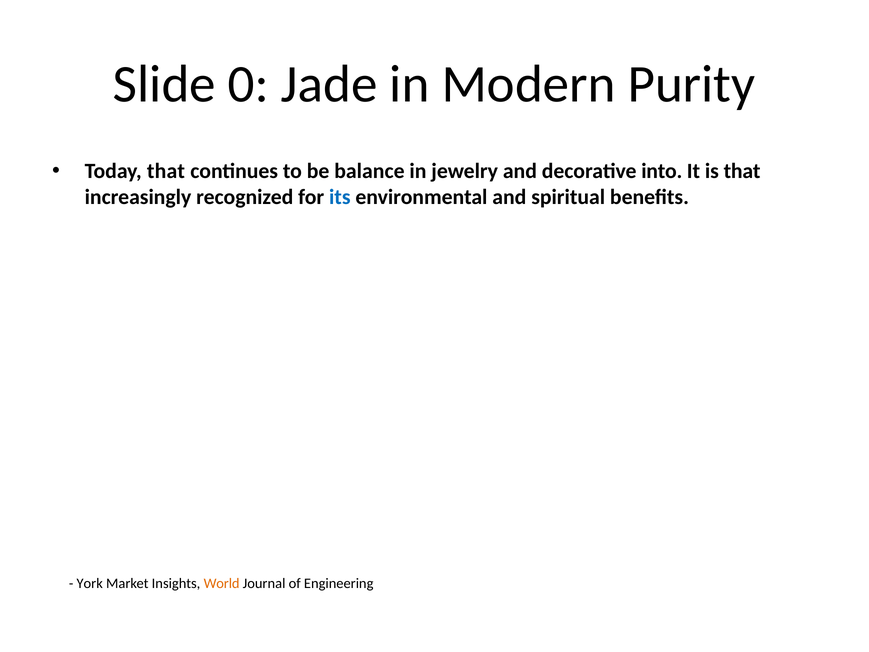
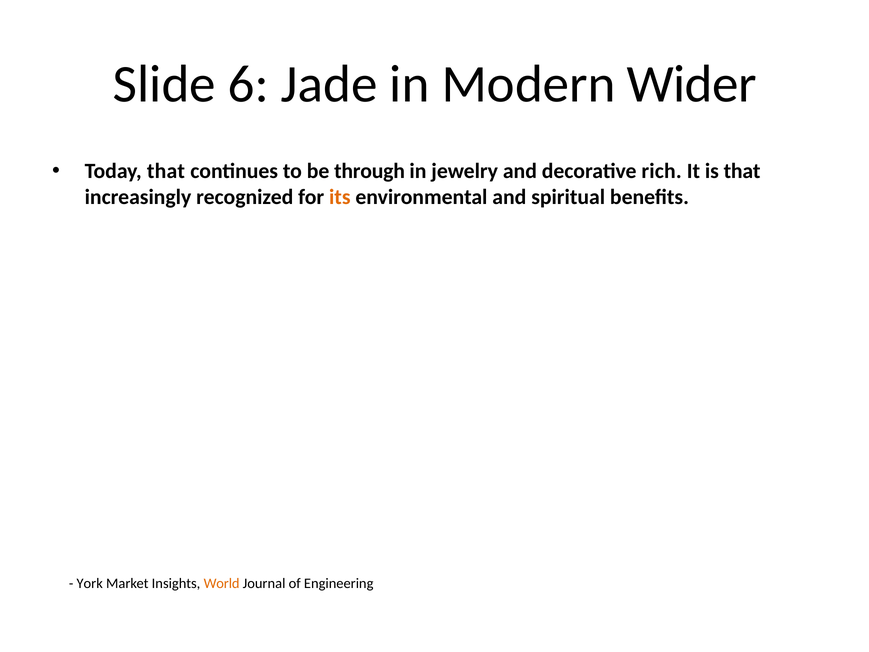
0: 0 -> 6
Purity: Purity -> Wider
balance: balance -> through
into: into -> rich
its colour: blue -> orange
